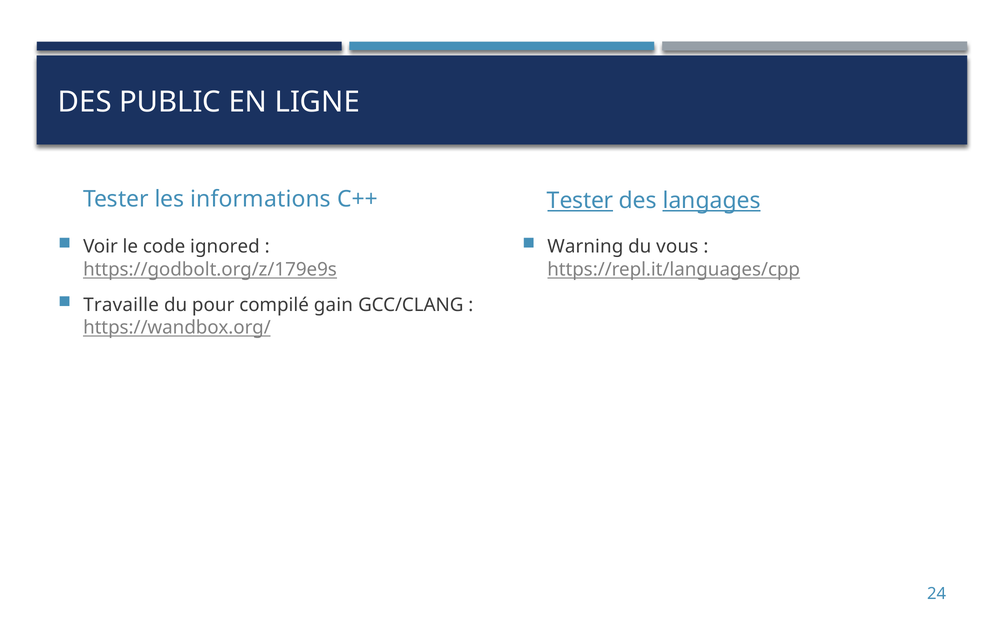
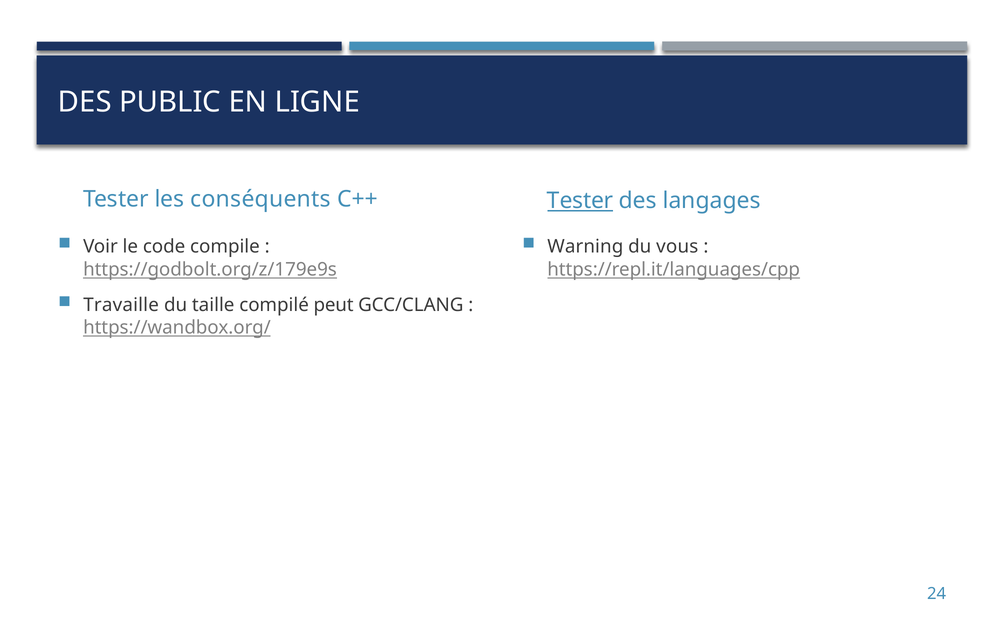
informations: informations -> conséquents
langages underline: present -> none
ignored: ignored -> compile
pour: pour -> taille
gain: gain -> peut
